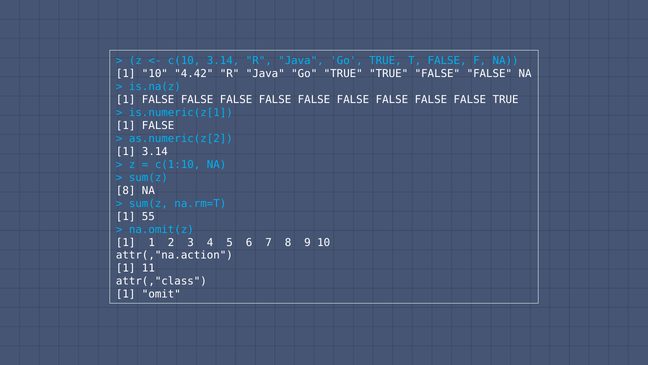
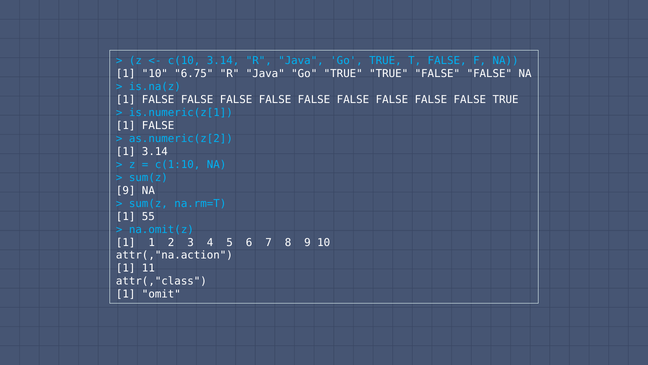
4.42: 4.42 -> 6.75
8 at (126, 190): 8 -> 9
